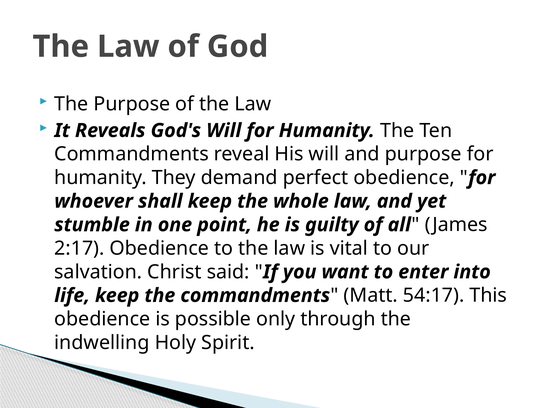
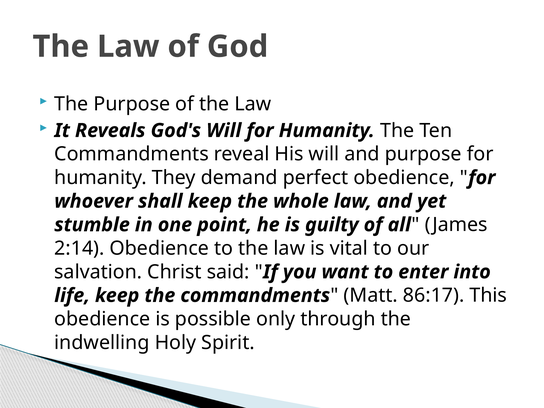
2:17: 2:17 -> 2:14
54:17: 54:17 -> 86:17
